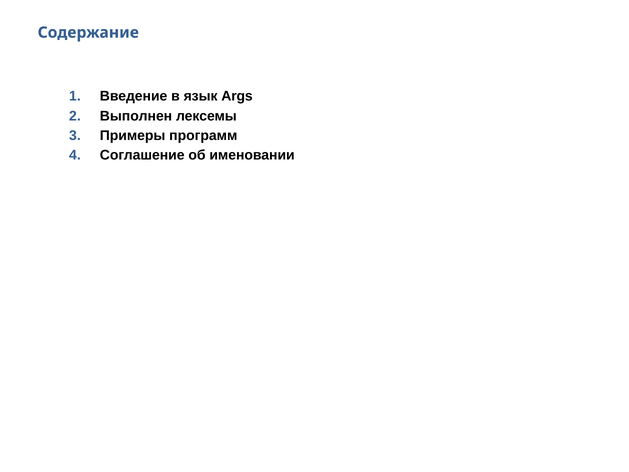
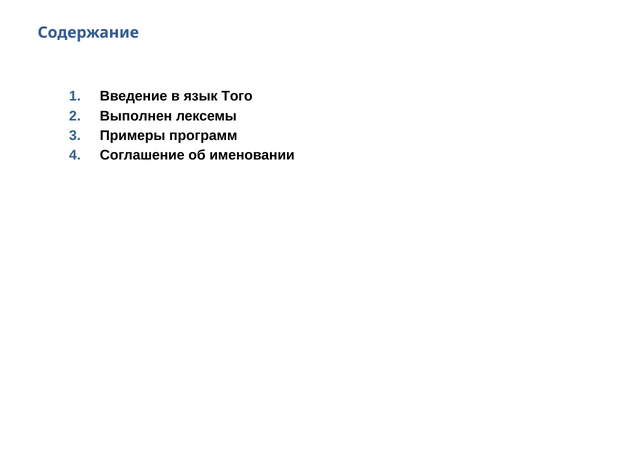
Args: Args -> Того
